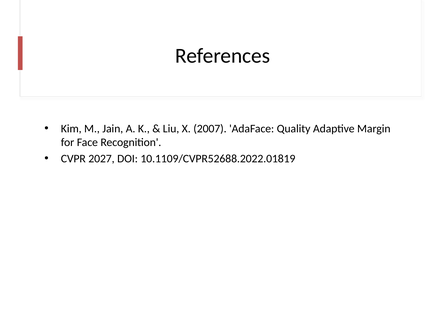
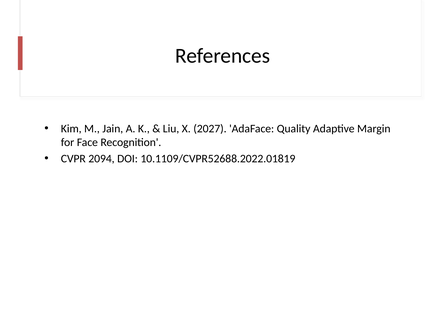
2007: 2007 -> 2027
2027: 2027 -> 2094
